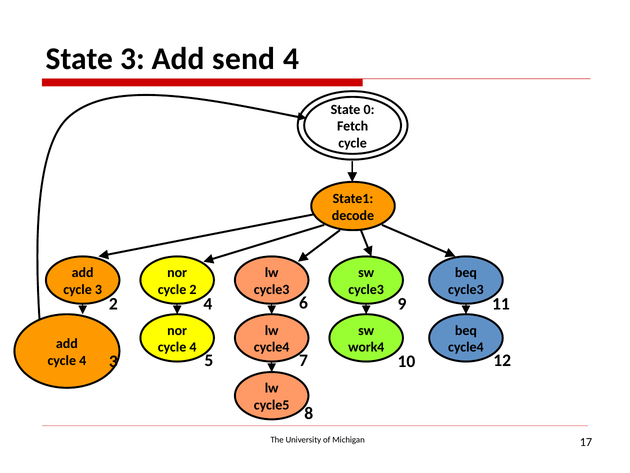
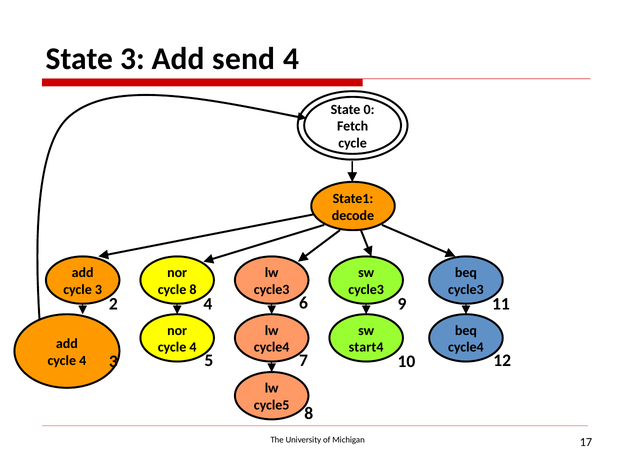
cycle 2: 2 -> 8
work4: work4 -> start4
